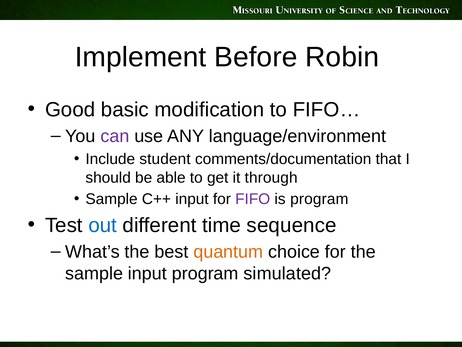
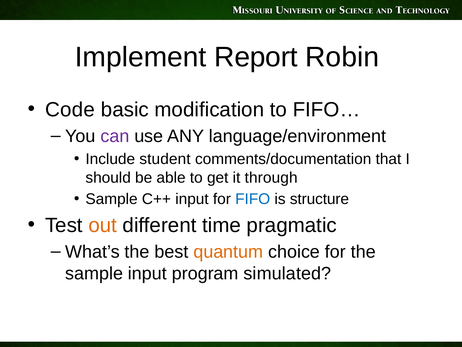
Before: Before -> Report
Good: Good -> Code
FIFO colour: purple -> blue
is program: program -> structure
out colour: blue -> orange
sequence: sequence -> pragmatic
